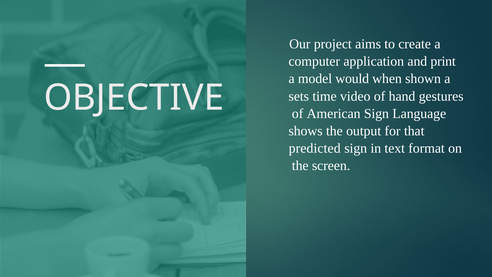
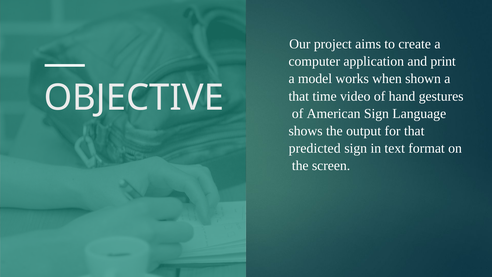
would: would -> works
sets at (299, 96): sets -> that
